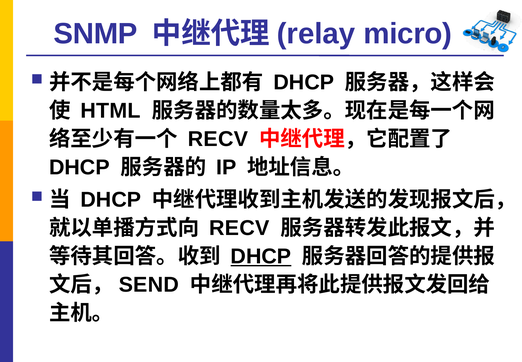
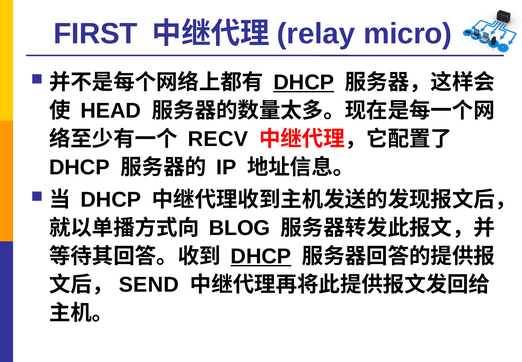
SNMP: SNMP -> FIRST
DHCP at (304, 82) underline: none -> present
HTML: HTML -> HEAD
RECV at (239, 228): RECV -> BLOG
